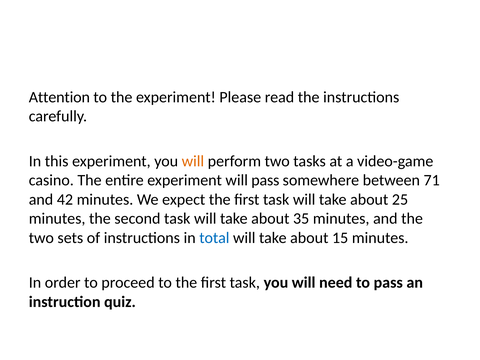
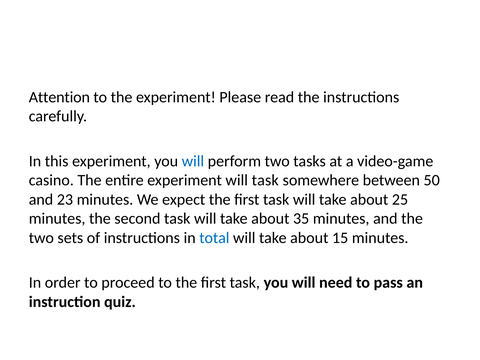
will at (193, 161) colour: orange -> blue
will pass: pass -> task
71: 71 -> 50
42: 42 -> 23
